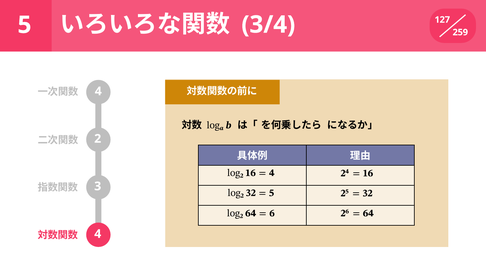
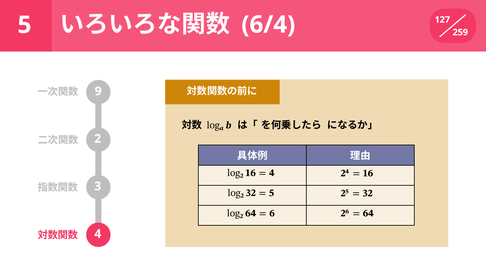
3/4: 3/4 -> 6/4
4 at (98, 91): 4 -> 9
